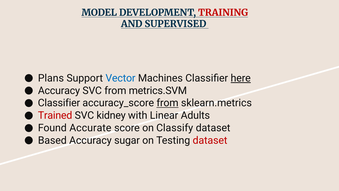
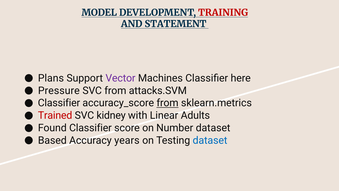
SUPERVISED: SUPERVISED -> STATEMENT
Vector colour: blue -> purple
here underline: present -> none
Accuracy at (59, 90): Accuracy -> Pressure
metrics.SVM: metrics.SVM -> attacks.SVM
Found Accurate: Accurate -> Classifier
Classify: Classify -> Number
sugar: sugar -> years
dataset at (210, 140) colour: red -> blue
